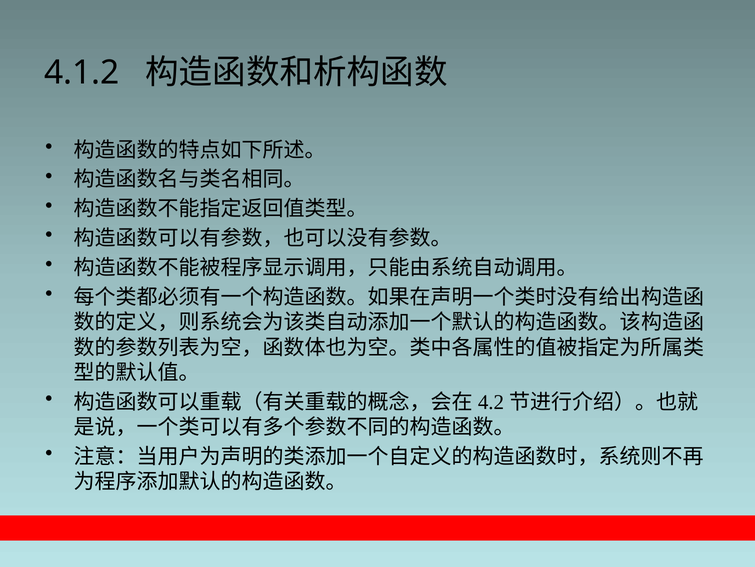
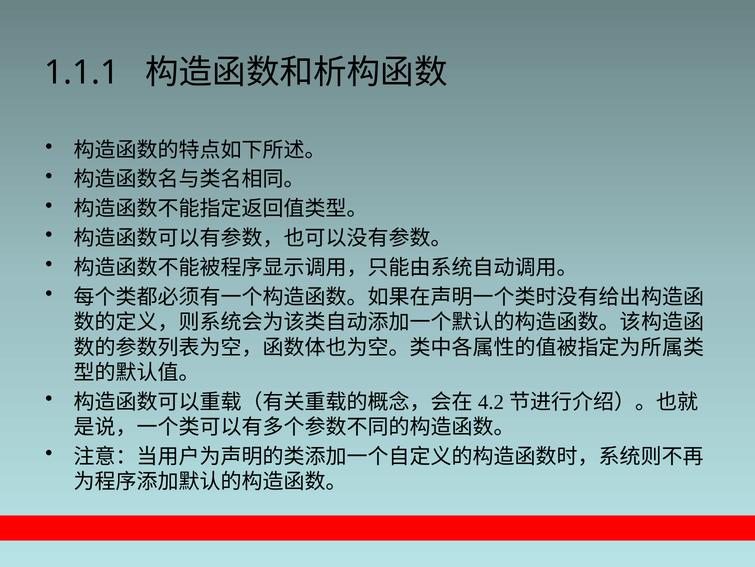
4.1.2: 4.1.2 -> 1.1.1
